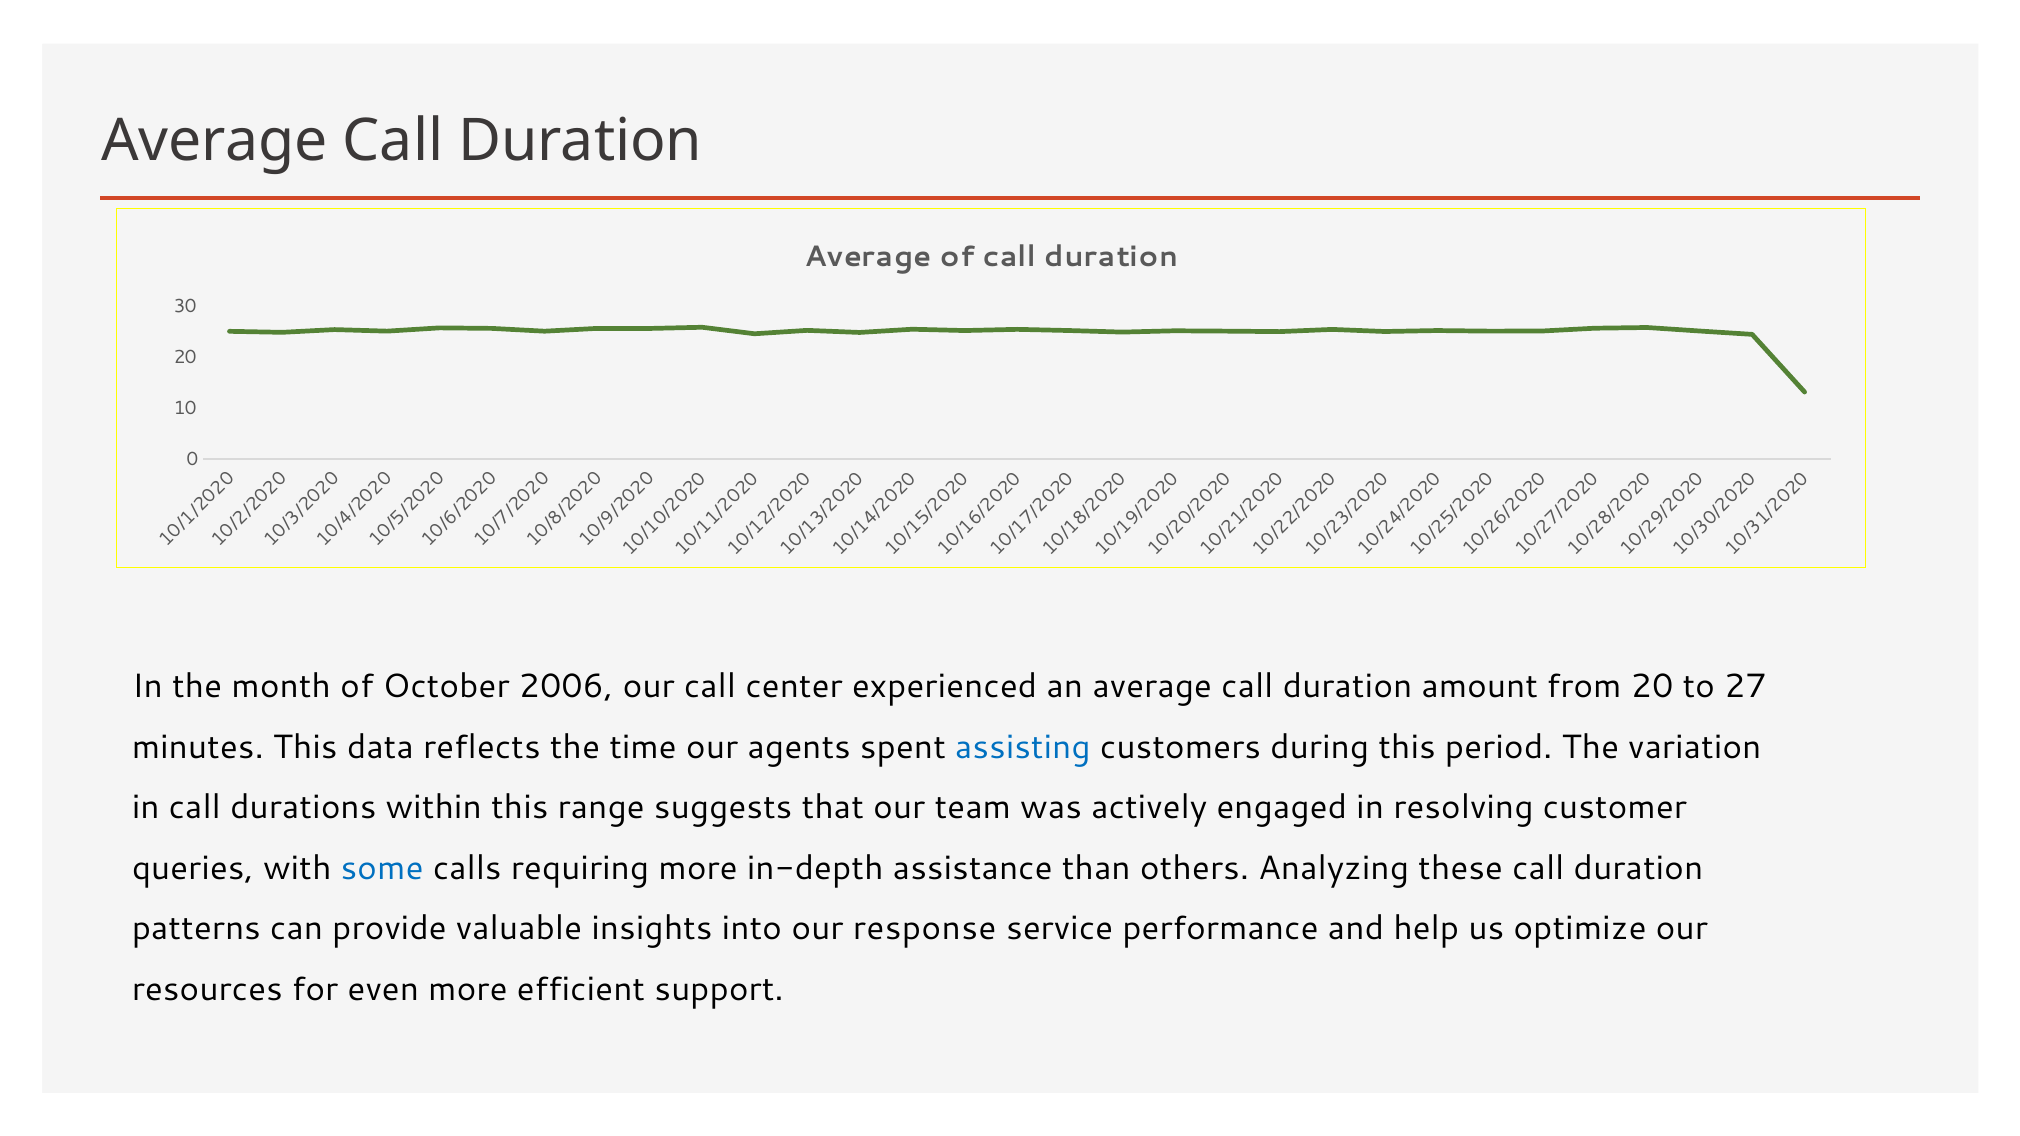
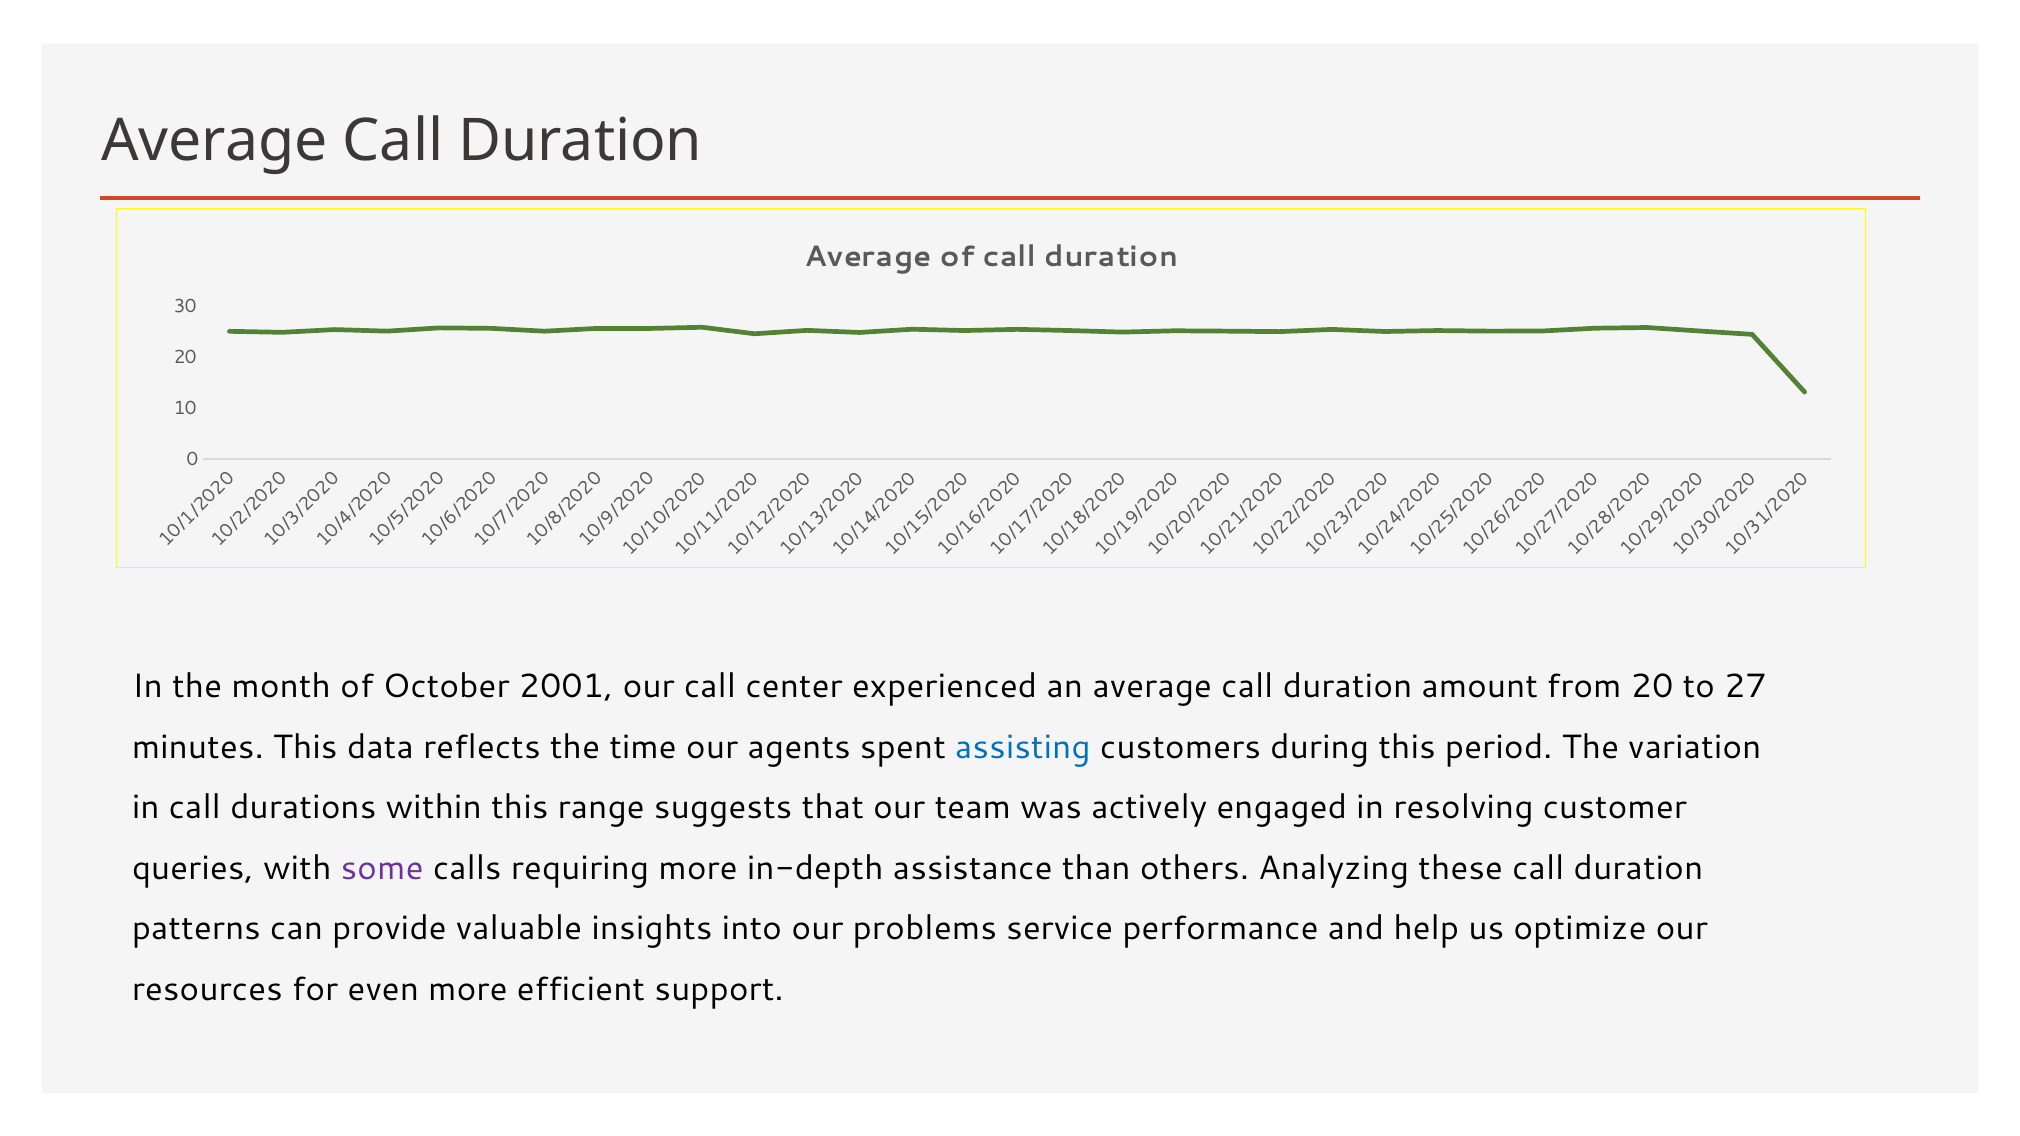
2006: 2006 -> 2001
some colour: blue -> purple
response: response -> problems
